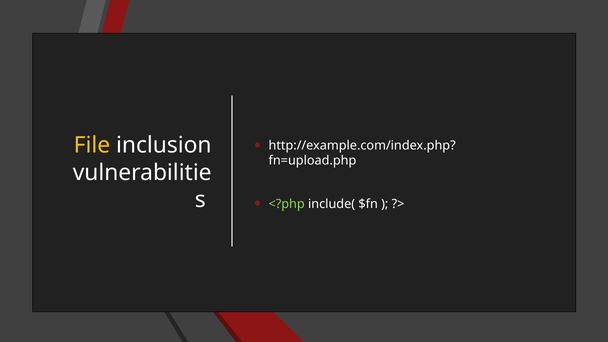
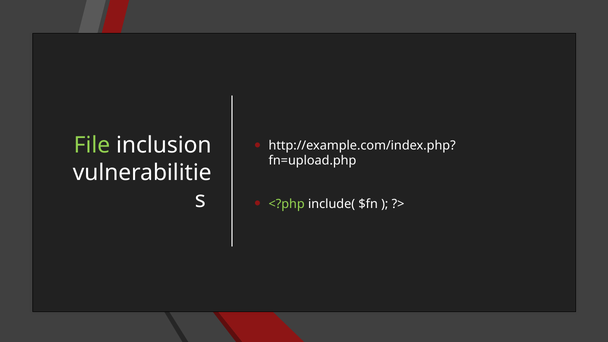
File colour: yellow -> light green
